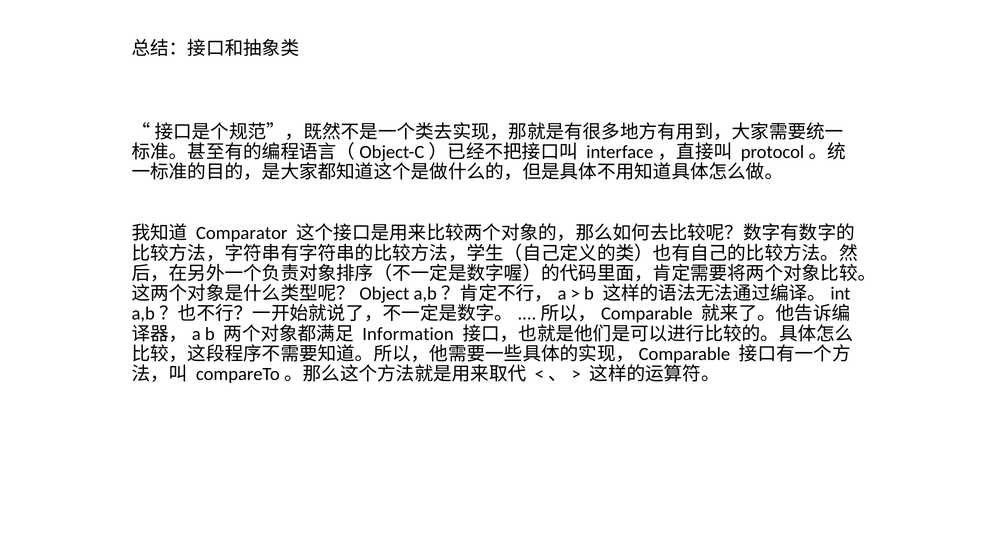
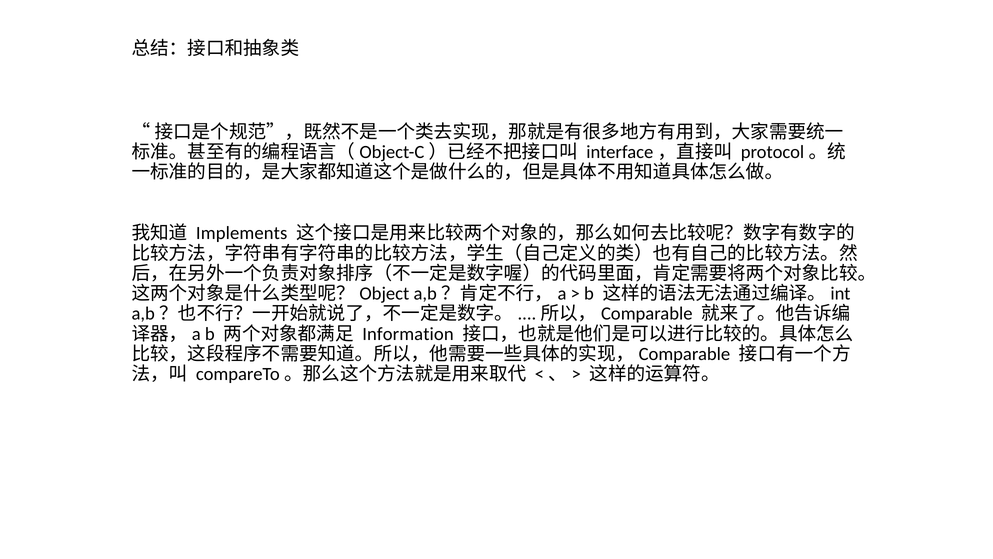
Comparator: Comparator -> Implements
